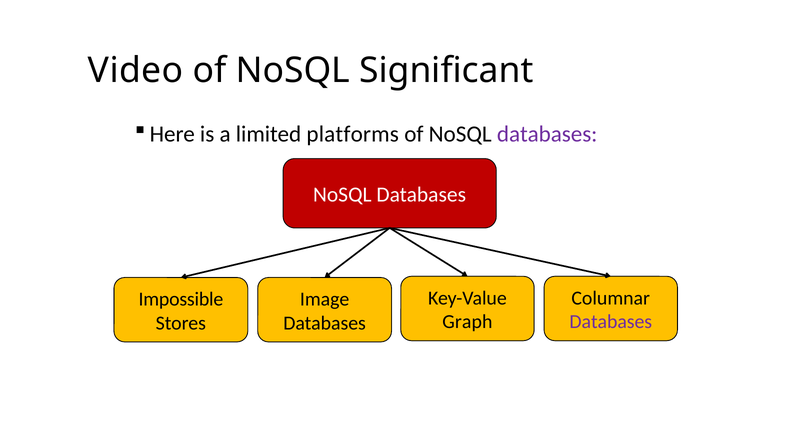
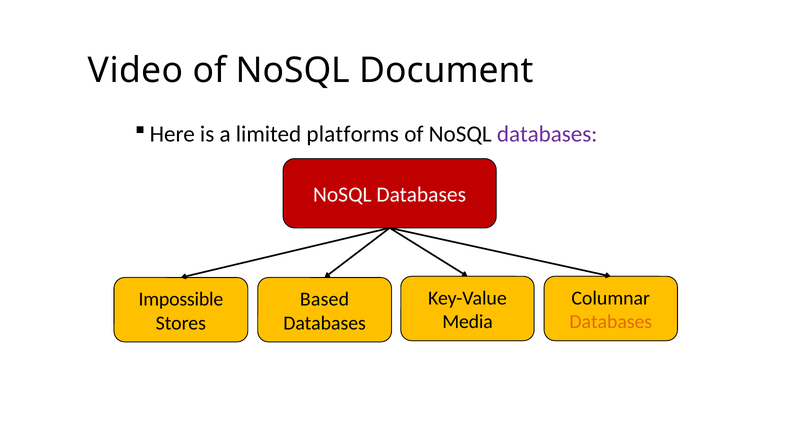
Significant: Significant -> Document
Image: Image -> Based
Graph: Graph -> Media
Databases at (611, 322) colour: purple -> orange
